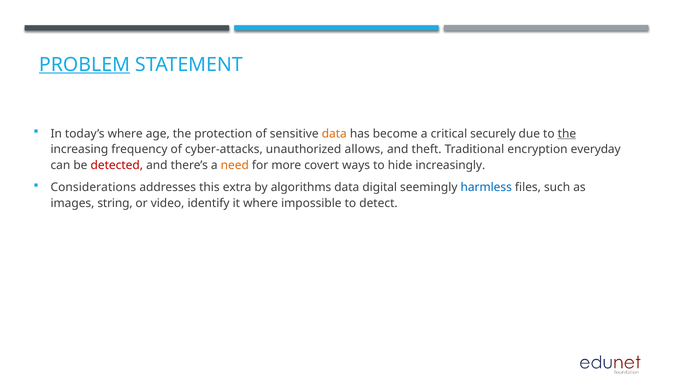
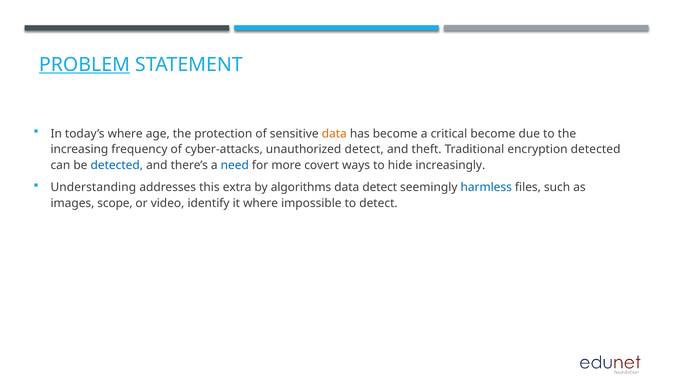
critical securely: securely -> become
the at (567, 134) underline: present -> none
unauthorized allows: allows -> detect
encryption everyday: everyday -> detected
detected at (117, 165) colour: red -> blue
need colour: orange -> blue
Considerations: Considerations -> Understanding
data digital: digital -> detect
string: string -> scope
